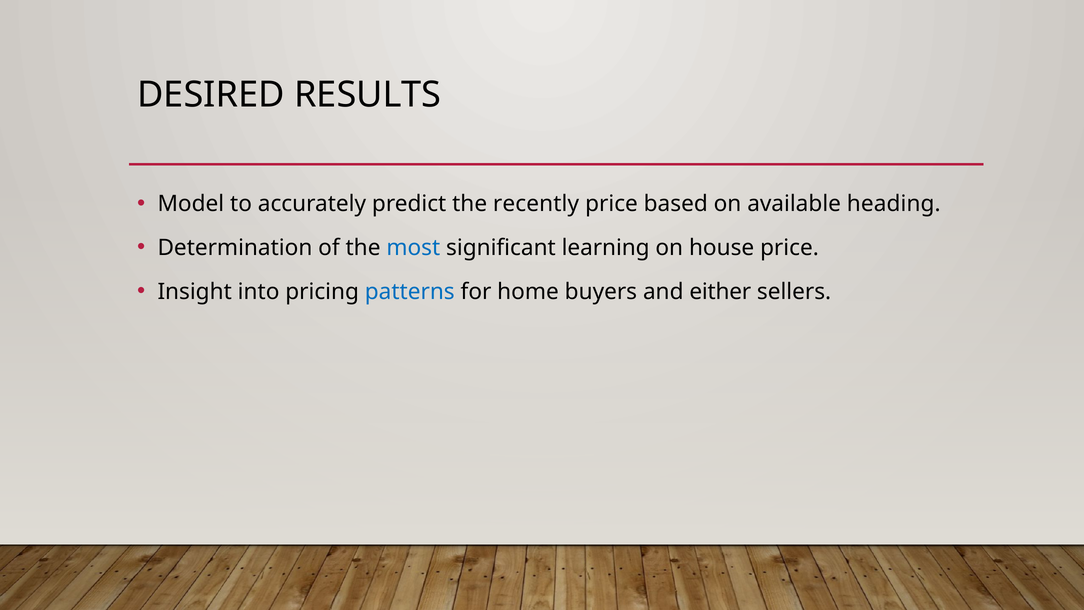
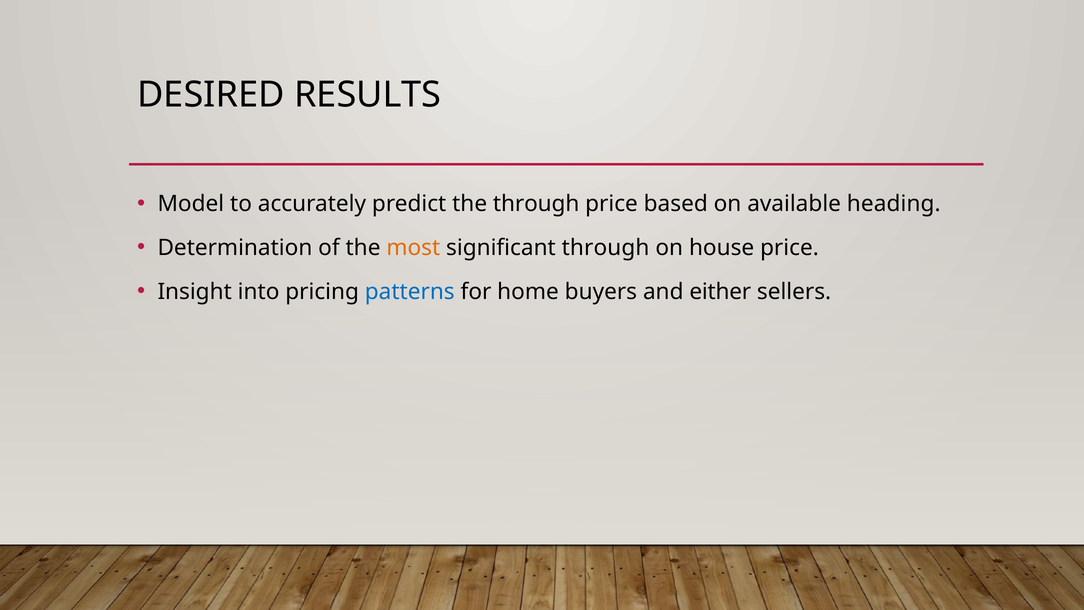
the recently: recently -> through
most colour: blue -> orange
significant learning: learning -> through
